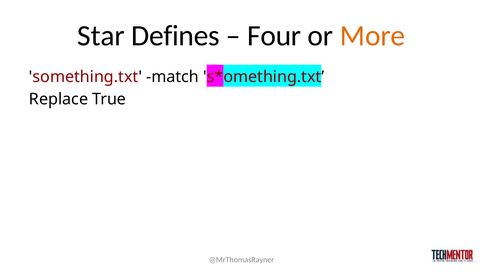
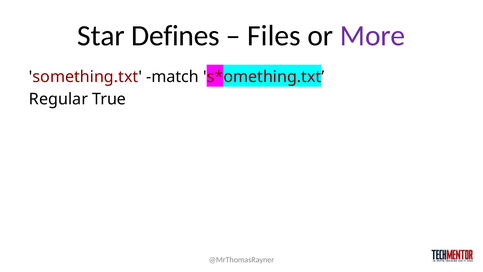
Four: Four -> Files
More colour: orange -> purple
Replace: Replace -> Regular
